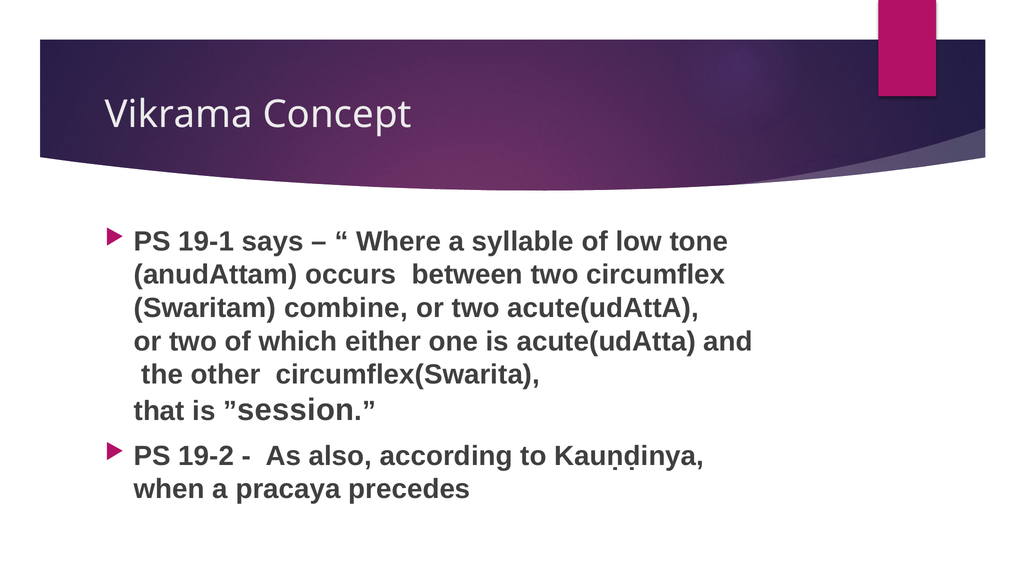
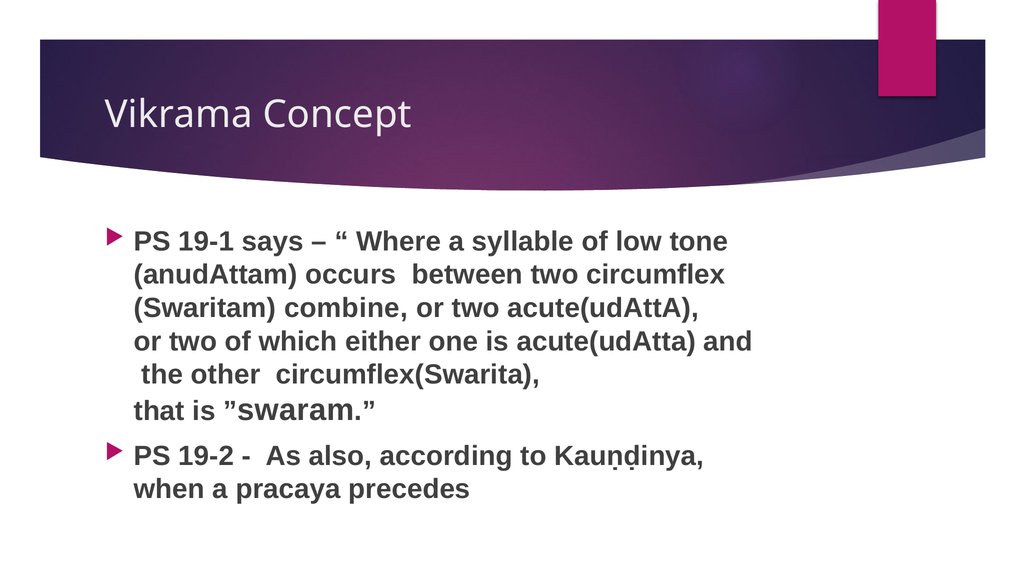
session: session -> swaram
